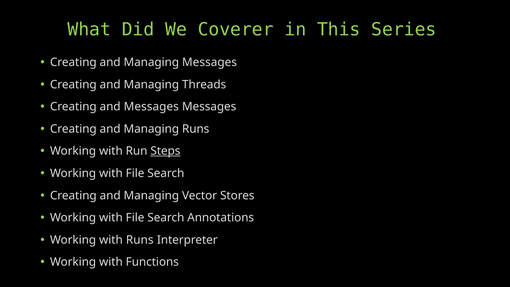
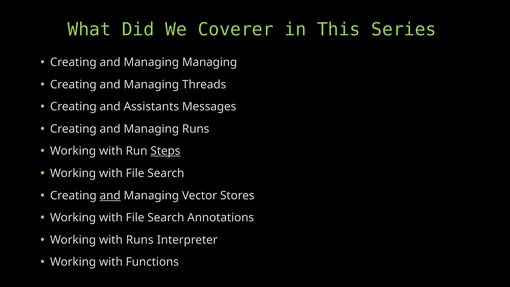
Managing Messages: Messages -> Managing
and Messages: Messages -> Assistants
and at (110, 195) underline: none -> present
